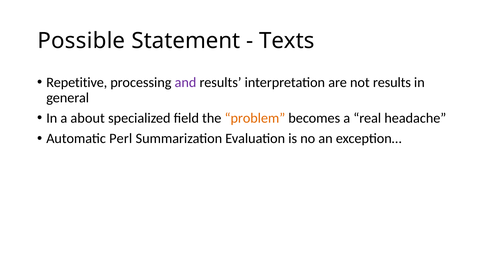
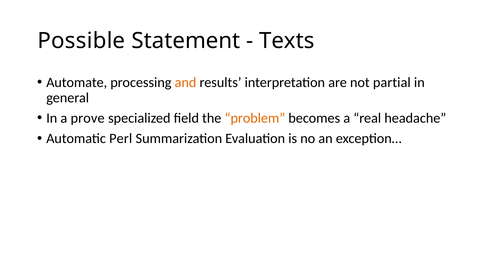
Repetitive: Repetitive -> Automate
and colour: purple -> orange
not results: results -> partial
about: about -> prove
